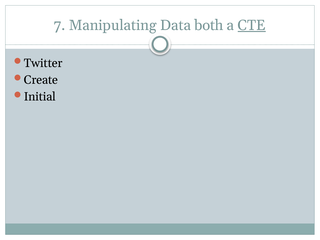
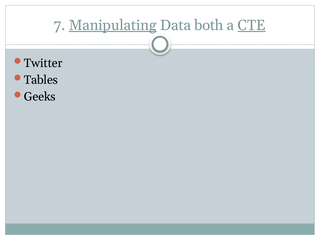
Manipulating underline: none -> present
Create: Create -> Tables
Initial: Initial -> Geeks
